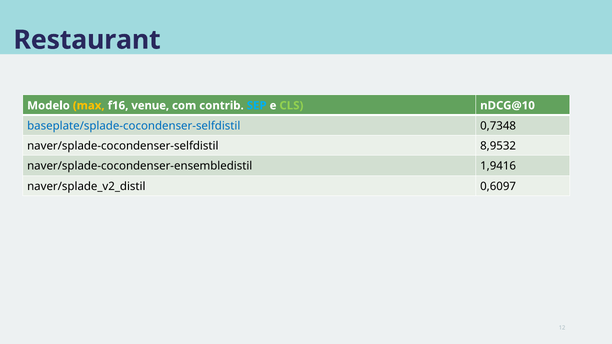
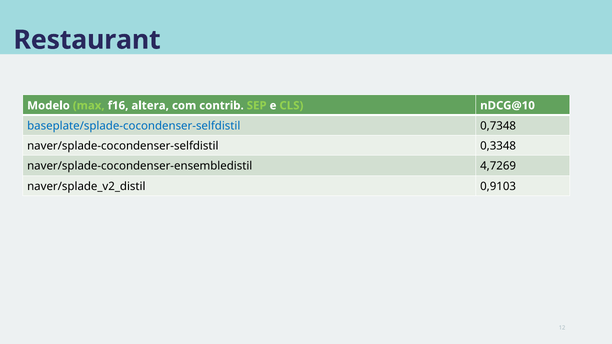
max colour: yellow -> light green
venue: venue -> altera
SEP colour: light blue -> light green
8,9532: 8,9532 -> 0,3348
1,9416: 1,9416 -> 4,7269
0,6097: 0,6097 -> 0,9103
